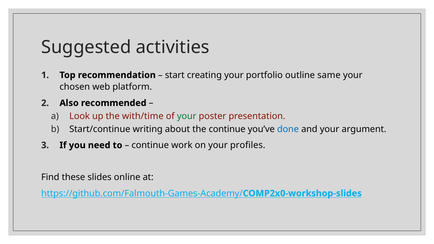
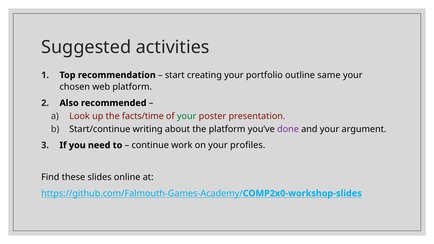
with/time: with/time -> facts/time
the continue: continue -> platform
done colour: blue -> purple
